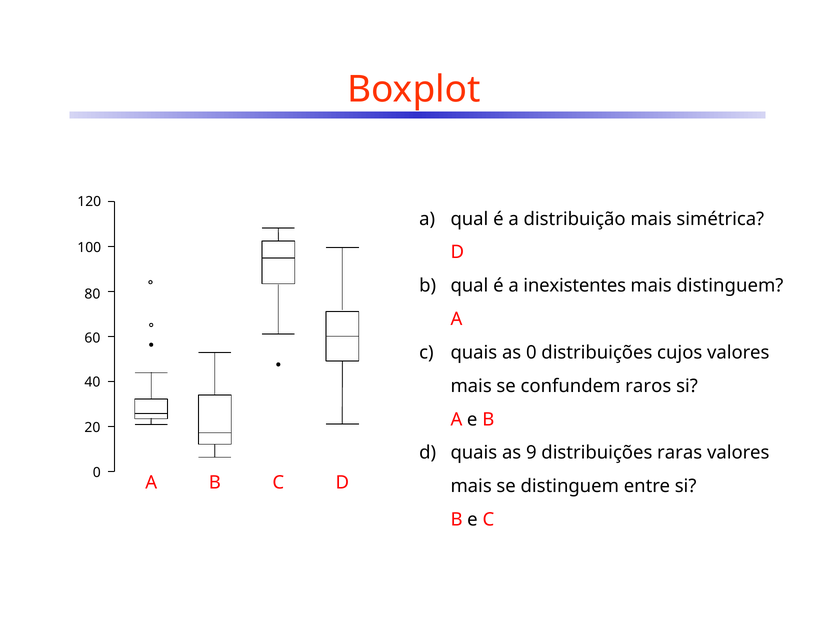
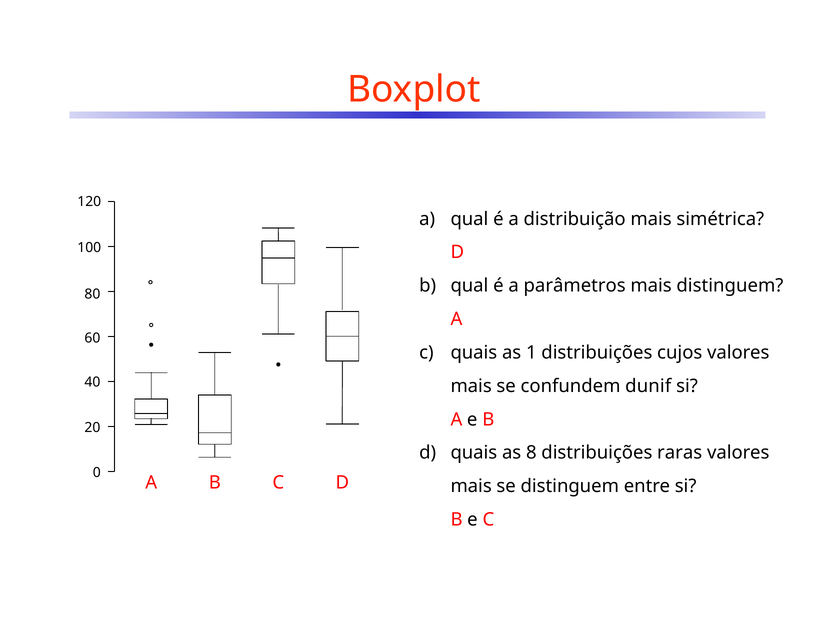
inexistentes: inexistentes -> parâmetros
as 0: 0 -> 1
raros: raros -> dunif
9: 9 -> 8
